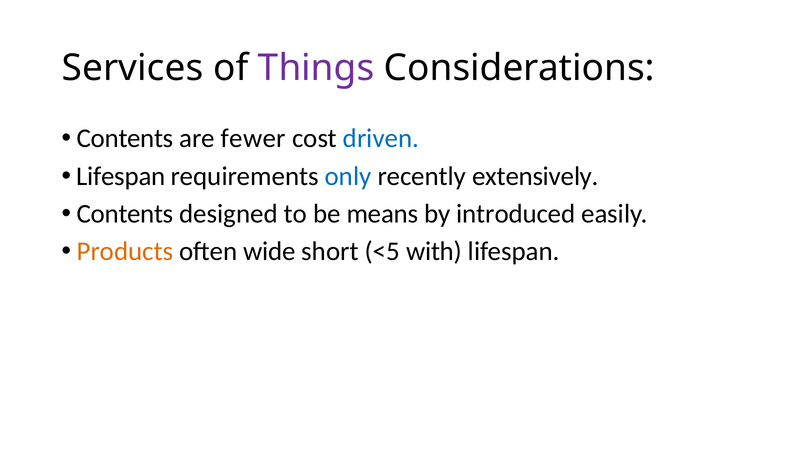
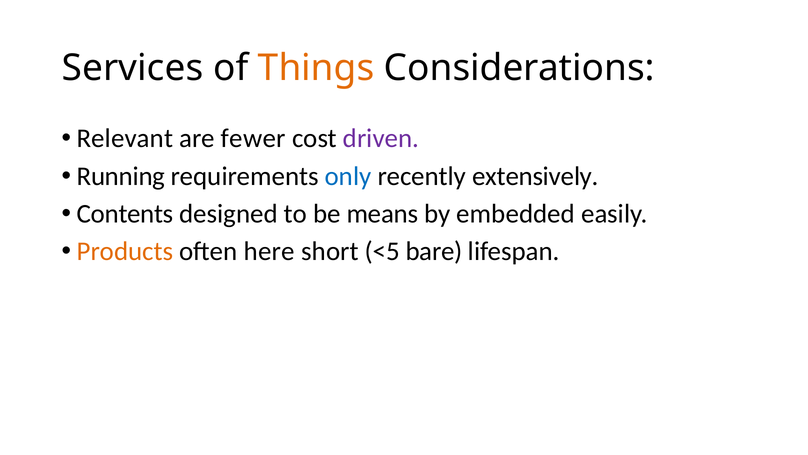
Things colour: purple -> orange
Contents at (125, 138): Contents -> Relevant
driven colour: blue -> purple
Lifespan at (121, 176): Lifespan -> Running
introduced: introduced -> embedded
wide: wide -> here
with: with -> bare
